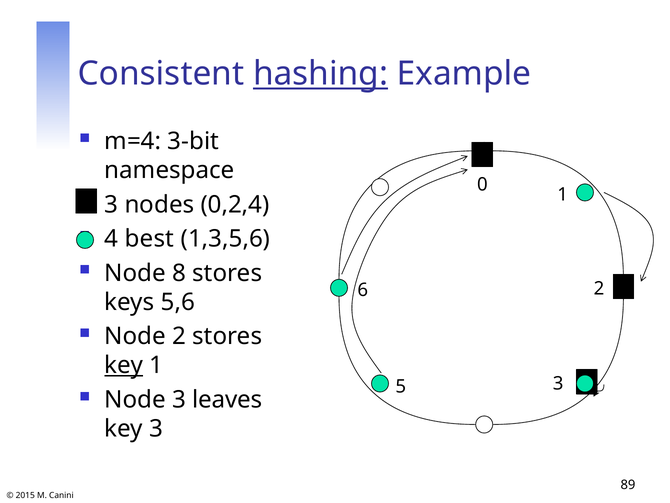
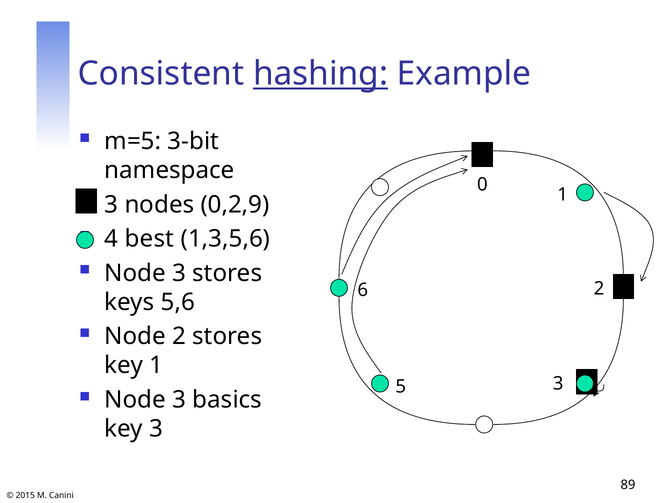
m=4: m=4 -> m=5
0,2,4: 0,2,4 -> 0,2,9
8 at (179, 273): 8 -> 3
key at (124, 365) underline: present -> none
leaves: leaves -> basics
